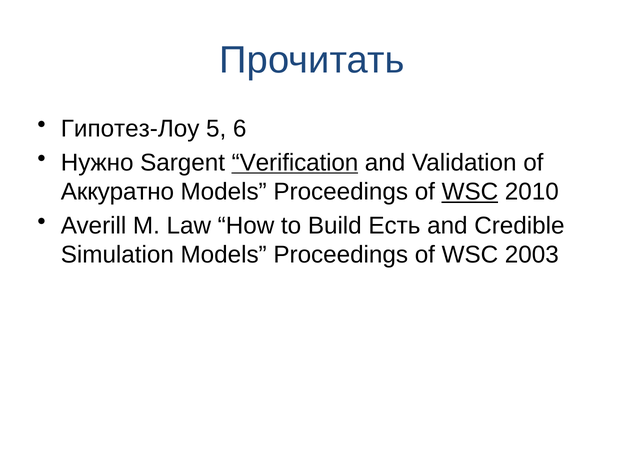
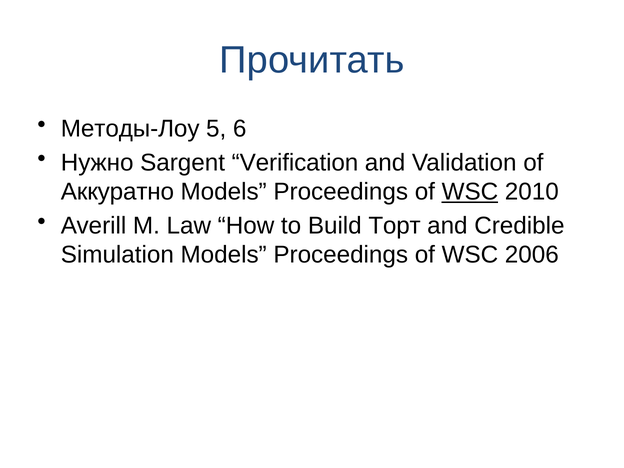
Гипотез-Лоу: Гипотез-Лоу -> Методы-Лоу
Verification underline: present -> none
Есть: Есть -> Торт
2003: 2003 -> 2006
